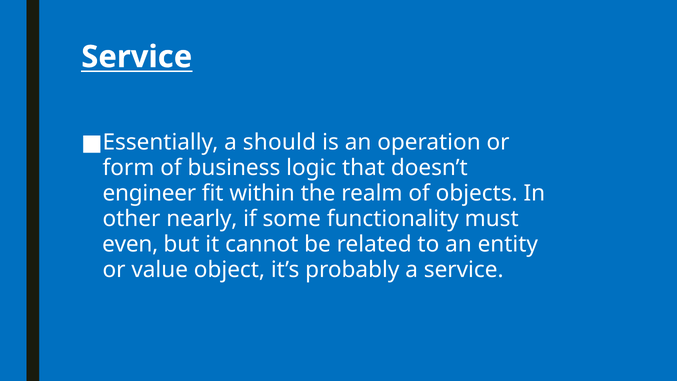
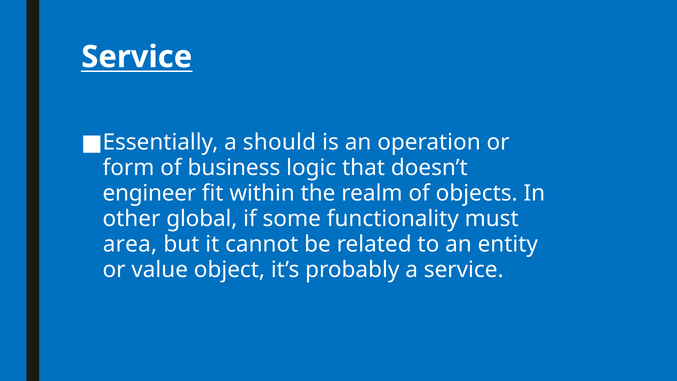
nearly: nearly -> global
even: even -> area
